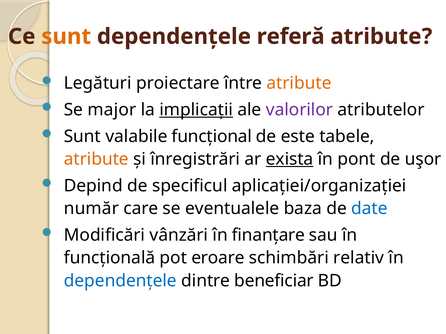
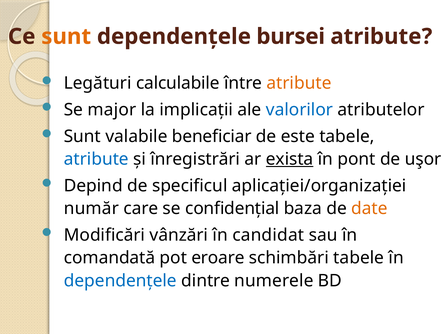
referă: referă -> bursei
proiectare: proiectare -> calculabile
implicaţii underline: present -> none
valorilor colour: purple -> blue
funcţional: funcţional -> beneficiar
atribute at (96, 159) colour: orange -> blue
eventualele: eventualele -> confidenţial
date colour: blue -> orange
finanţare: finanţare -> candidat
funcţională: funcţională -> comandată
schimbări relativ: relativ -> tabele
beneficiar: beneficiar -> numerele
